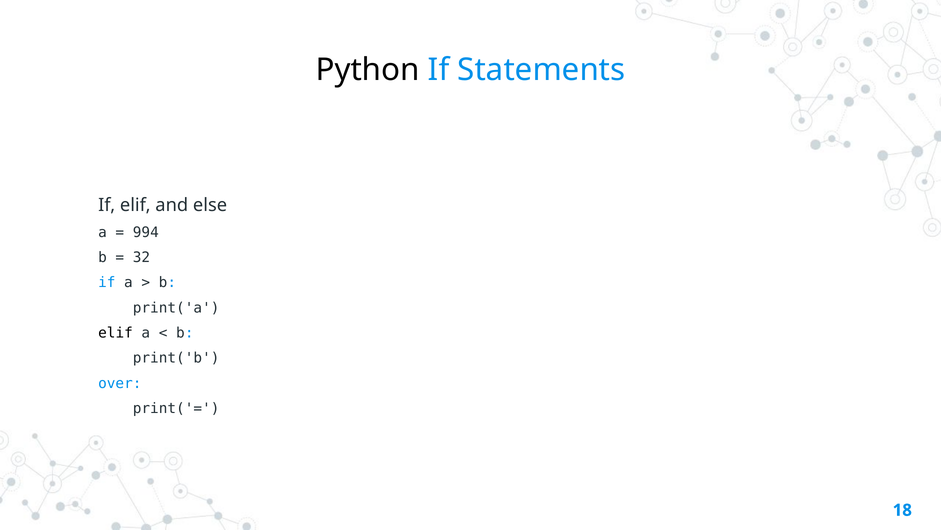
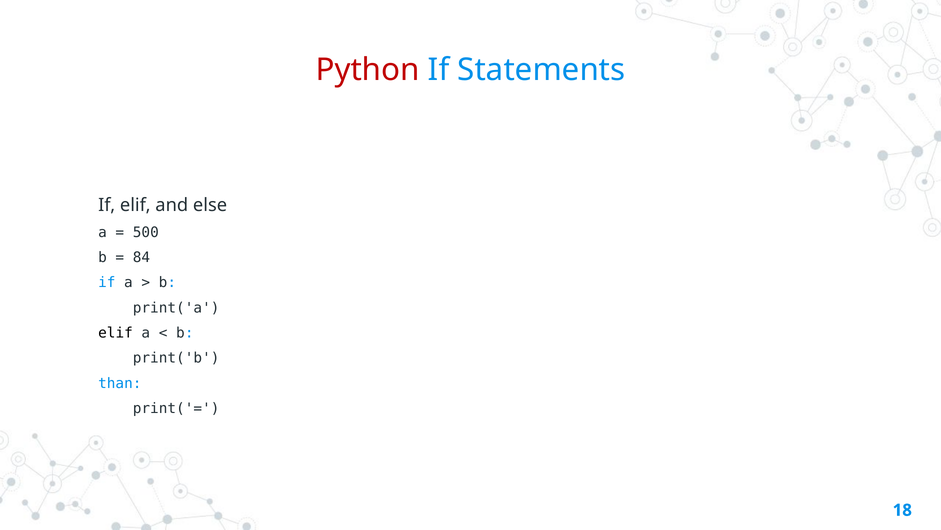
Python colour: black -> red
994: 994 -> 500
32: 32 -> 84
over: over -> than
